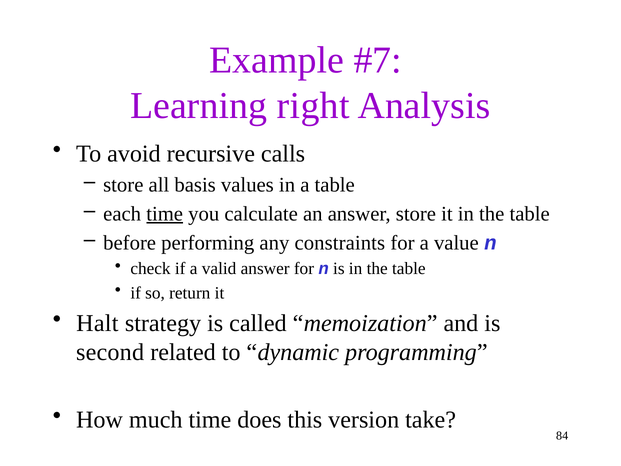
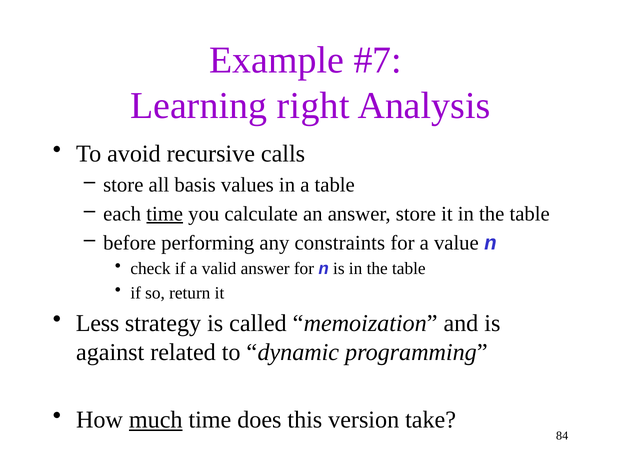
Halt: Halt -> Less
second: second -> against
much underline: none -> present
